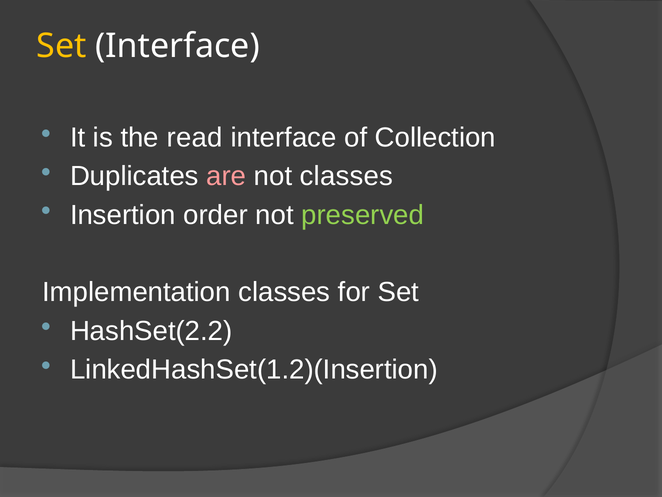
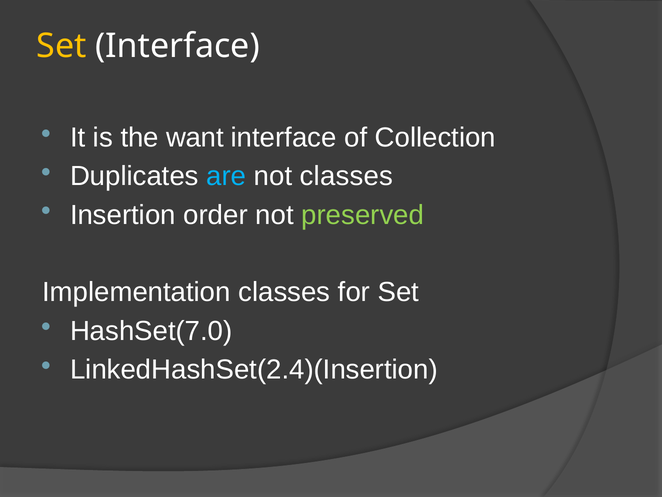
read: read -> want
are colour: pink -> light blue
HashSet(2.2: HashSet(2.2 -> HashSet(7.0
LinkedHashSet(1.2)(Insertion: LinkedHashSet(1.2)(Insertion -> LinkedHashSet(2.4)(Insertion
